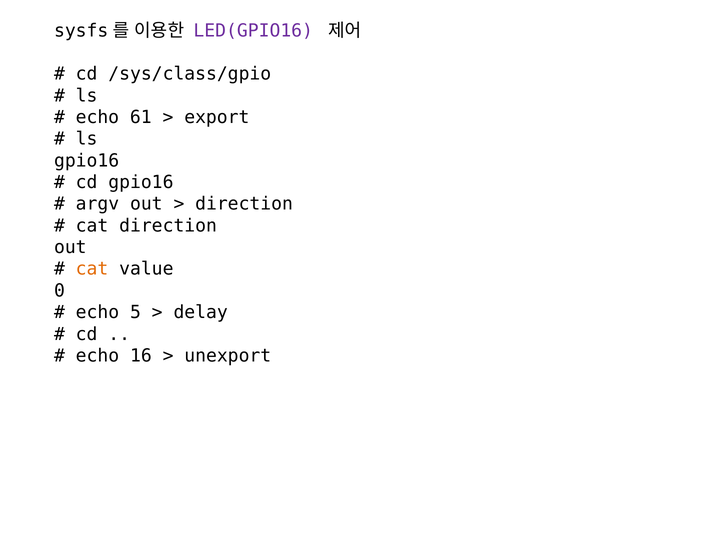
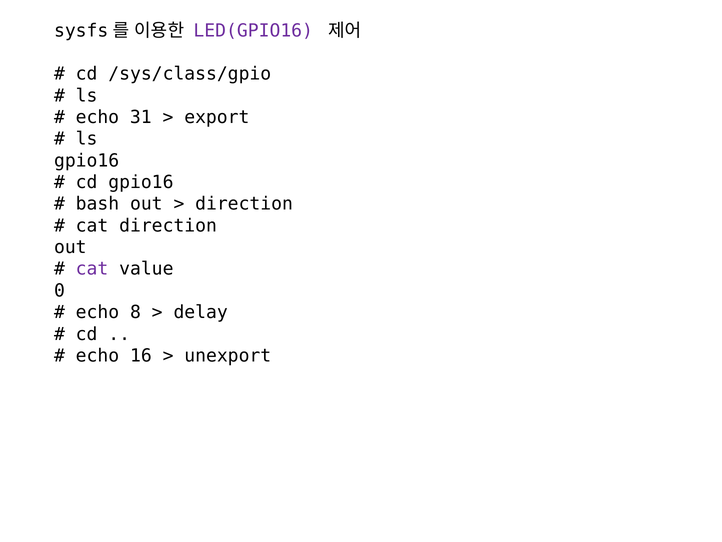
61: 61 -> 31
argv: argv -> bash
cat at (92, 269) colour: orange -> purple
5: 5 -> 8
